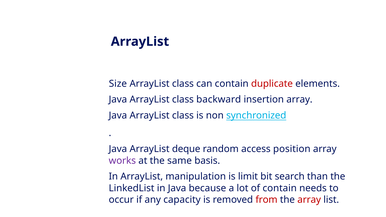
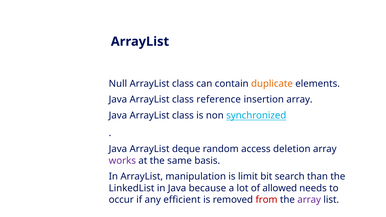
Size: Size -> Null
duplicate colour: red -> orange
backward: backward -> reference
position: position -> deletion
of contain: contain -> allowed
capacity: capacity -> efficient
array at (309, 200) colour: red -> purple
